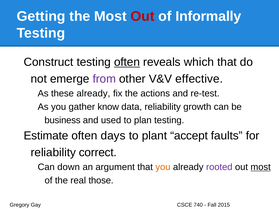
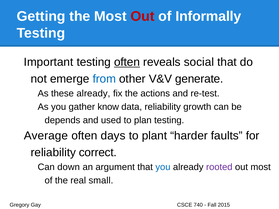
Construct: Construct -> Important
which: which -> social
from colour: purple -> blue
effective: effective -> generate
business: business -> depends
Estimate: Estimate -> Average
accept: accept -> harder
you at (163, 167) colour: orange -> blue
most at (261, 167) underline: present -> none
those: those -> small
